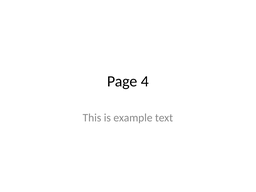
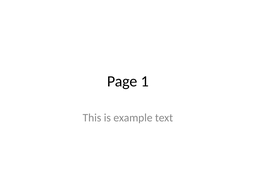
4: 4 -> 1
